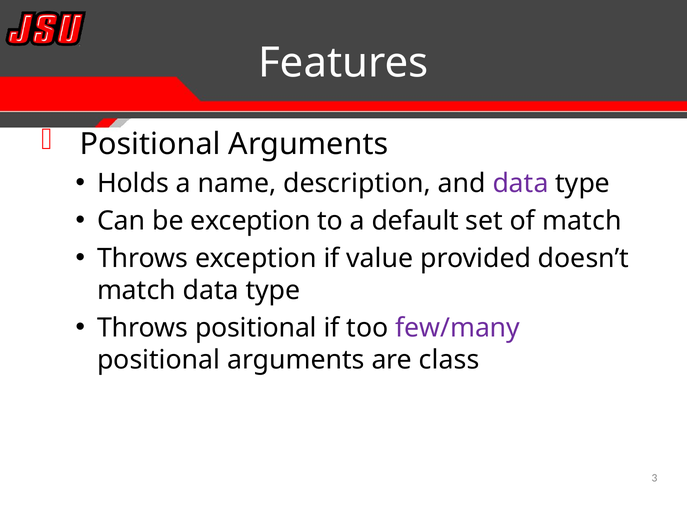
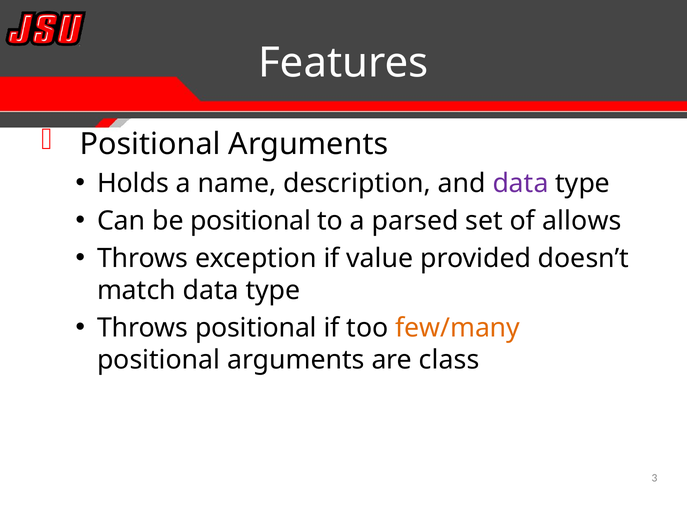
be exception: exception -> positional
default: default -> parsed
of match: match -> allows
few/many colour: purple -> orange
